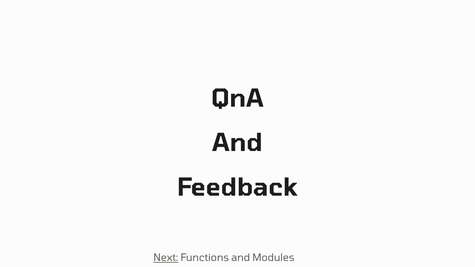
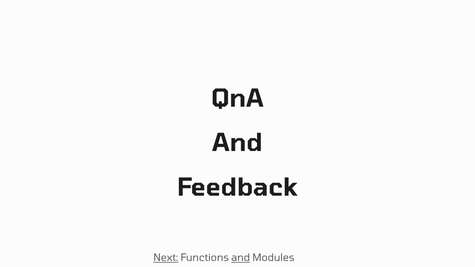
and at (241, 258) underline: none -> present
